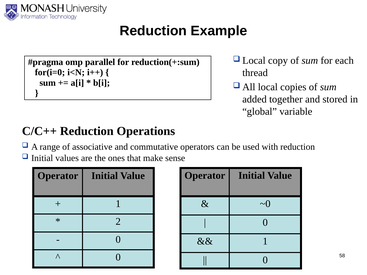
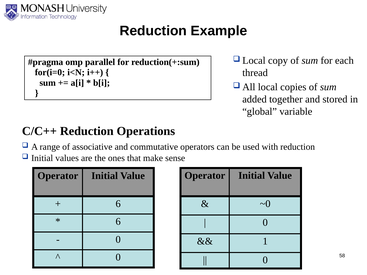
1 at (118, 204): 1 -> 6
2 at (118, 222): 2 -> 6
